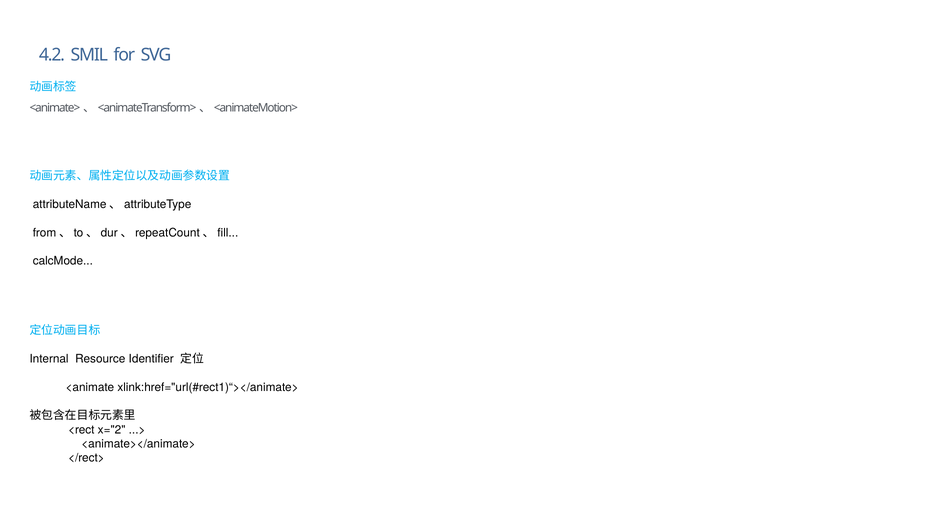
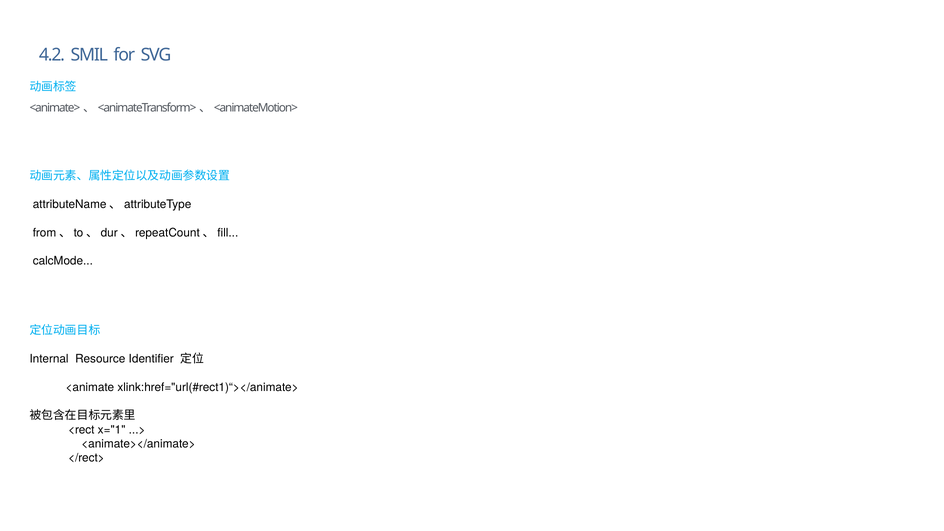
x="2: x="2 -> x="1
